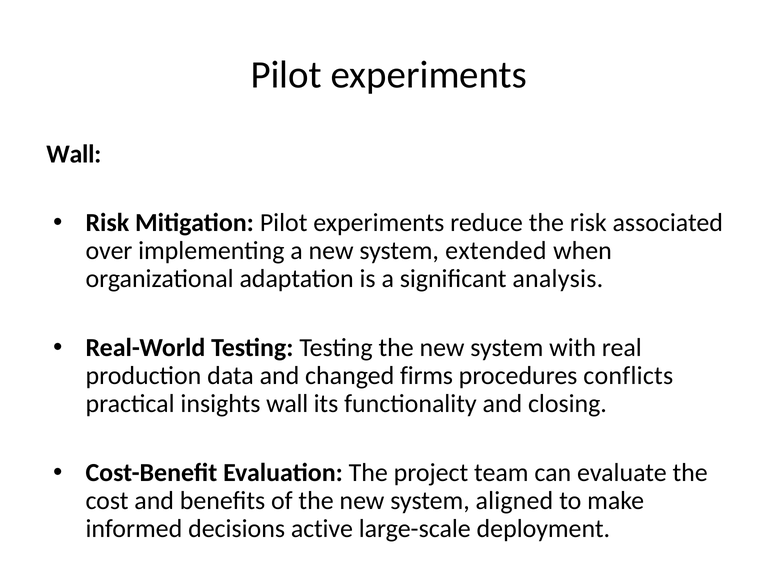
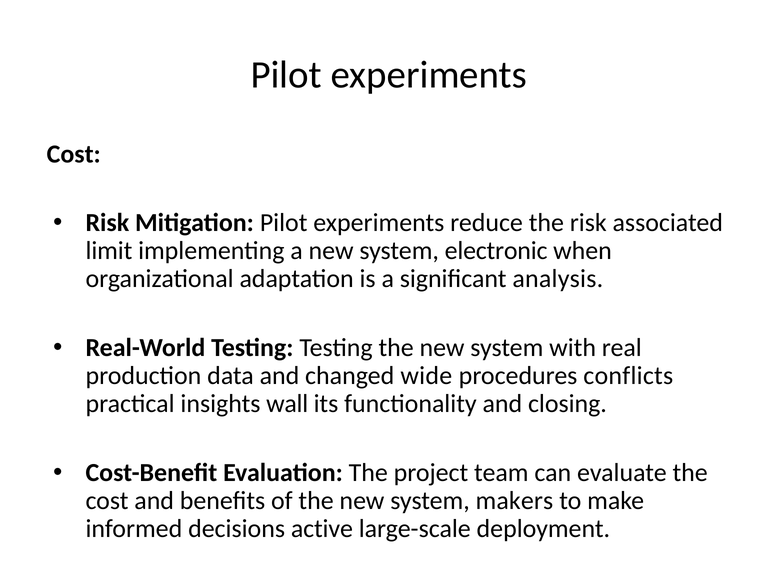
Wall at (74, 154): Wall -> Cost
over: over -> limit
extended: extended -> electronic
firms: firms -> wide
aligned: aligned -> makers
